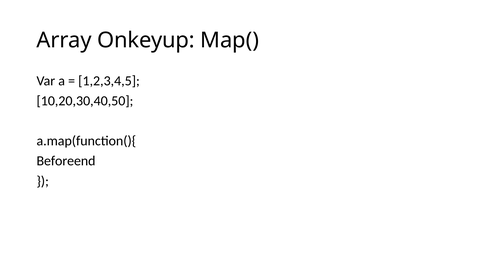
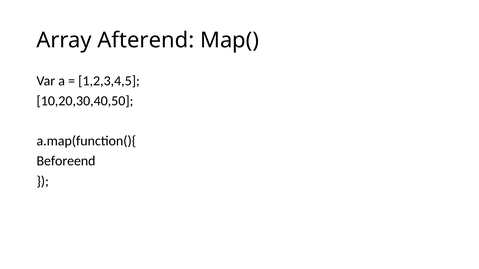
Onkeyup: Onkeyup -> Afterend
